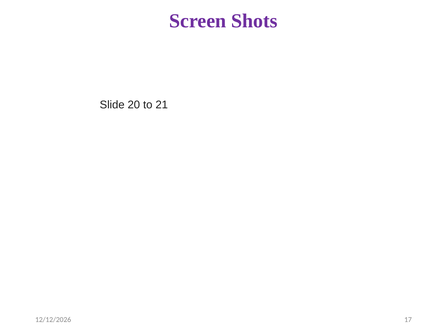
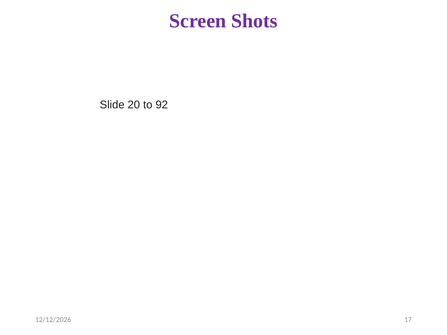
21: 21 -> 92
